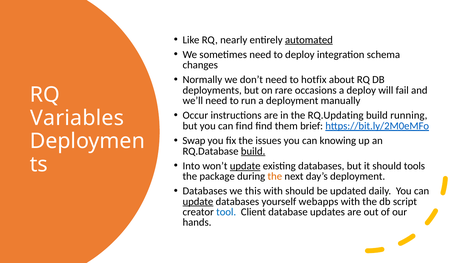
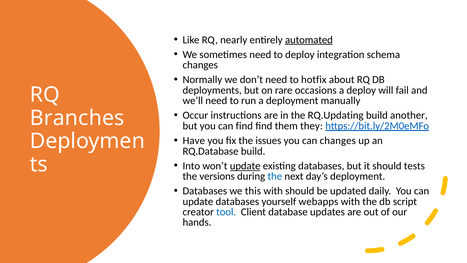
running: running -> another
Variables: Variables -> Branches
brief: brief -> they
Swap: Swap -> Have
can knowing: knowing -> changes
build at (253, 151) underline: present -> none
tools: tools -> tests
package: package -> versions
the at (275, 176) colour: orange -> blue
update at (198, 201) underline: present -> none
